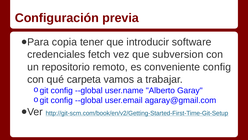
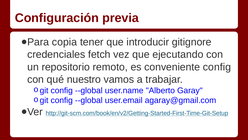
software: software -> gitignore
subversion: subversion -> ejecutando
carpeta: carpeta -> nuestro
